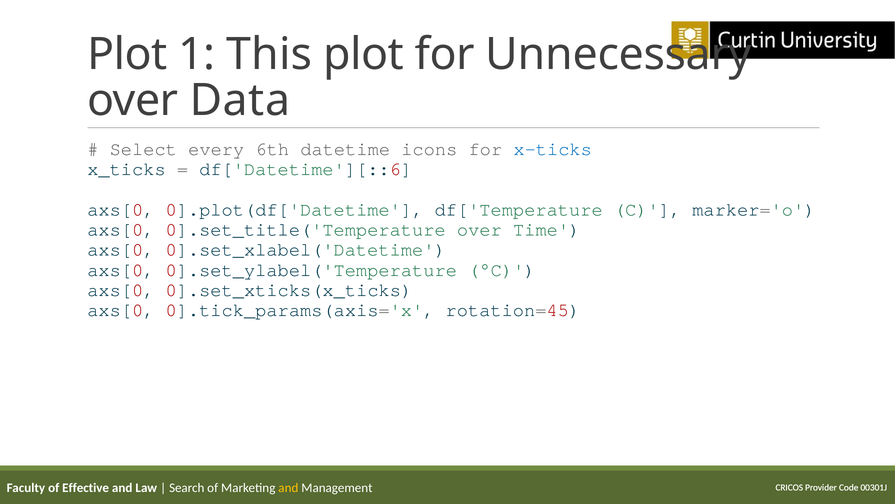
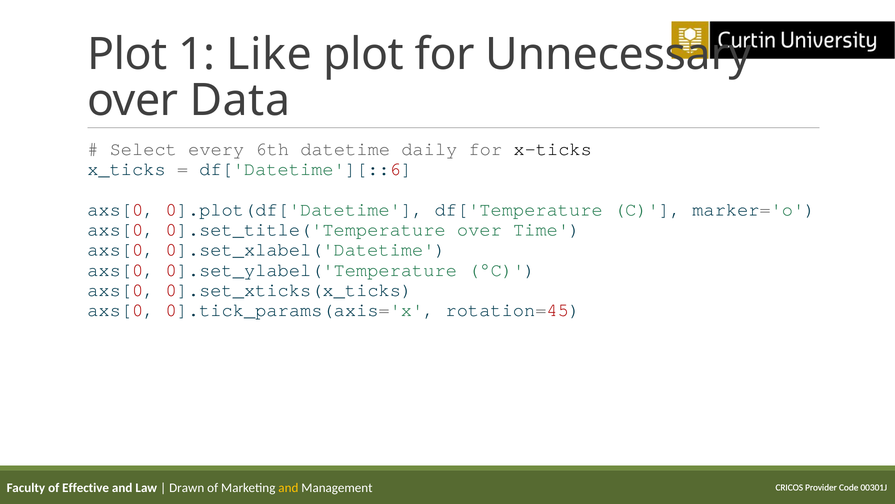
This: This -> Like
icons: icons -> daily
x-ticks colour: blue -> black
Search: Search -> Drawn
